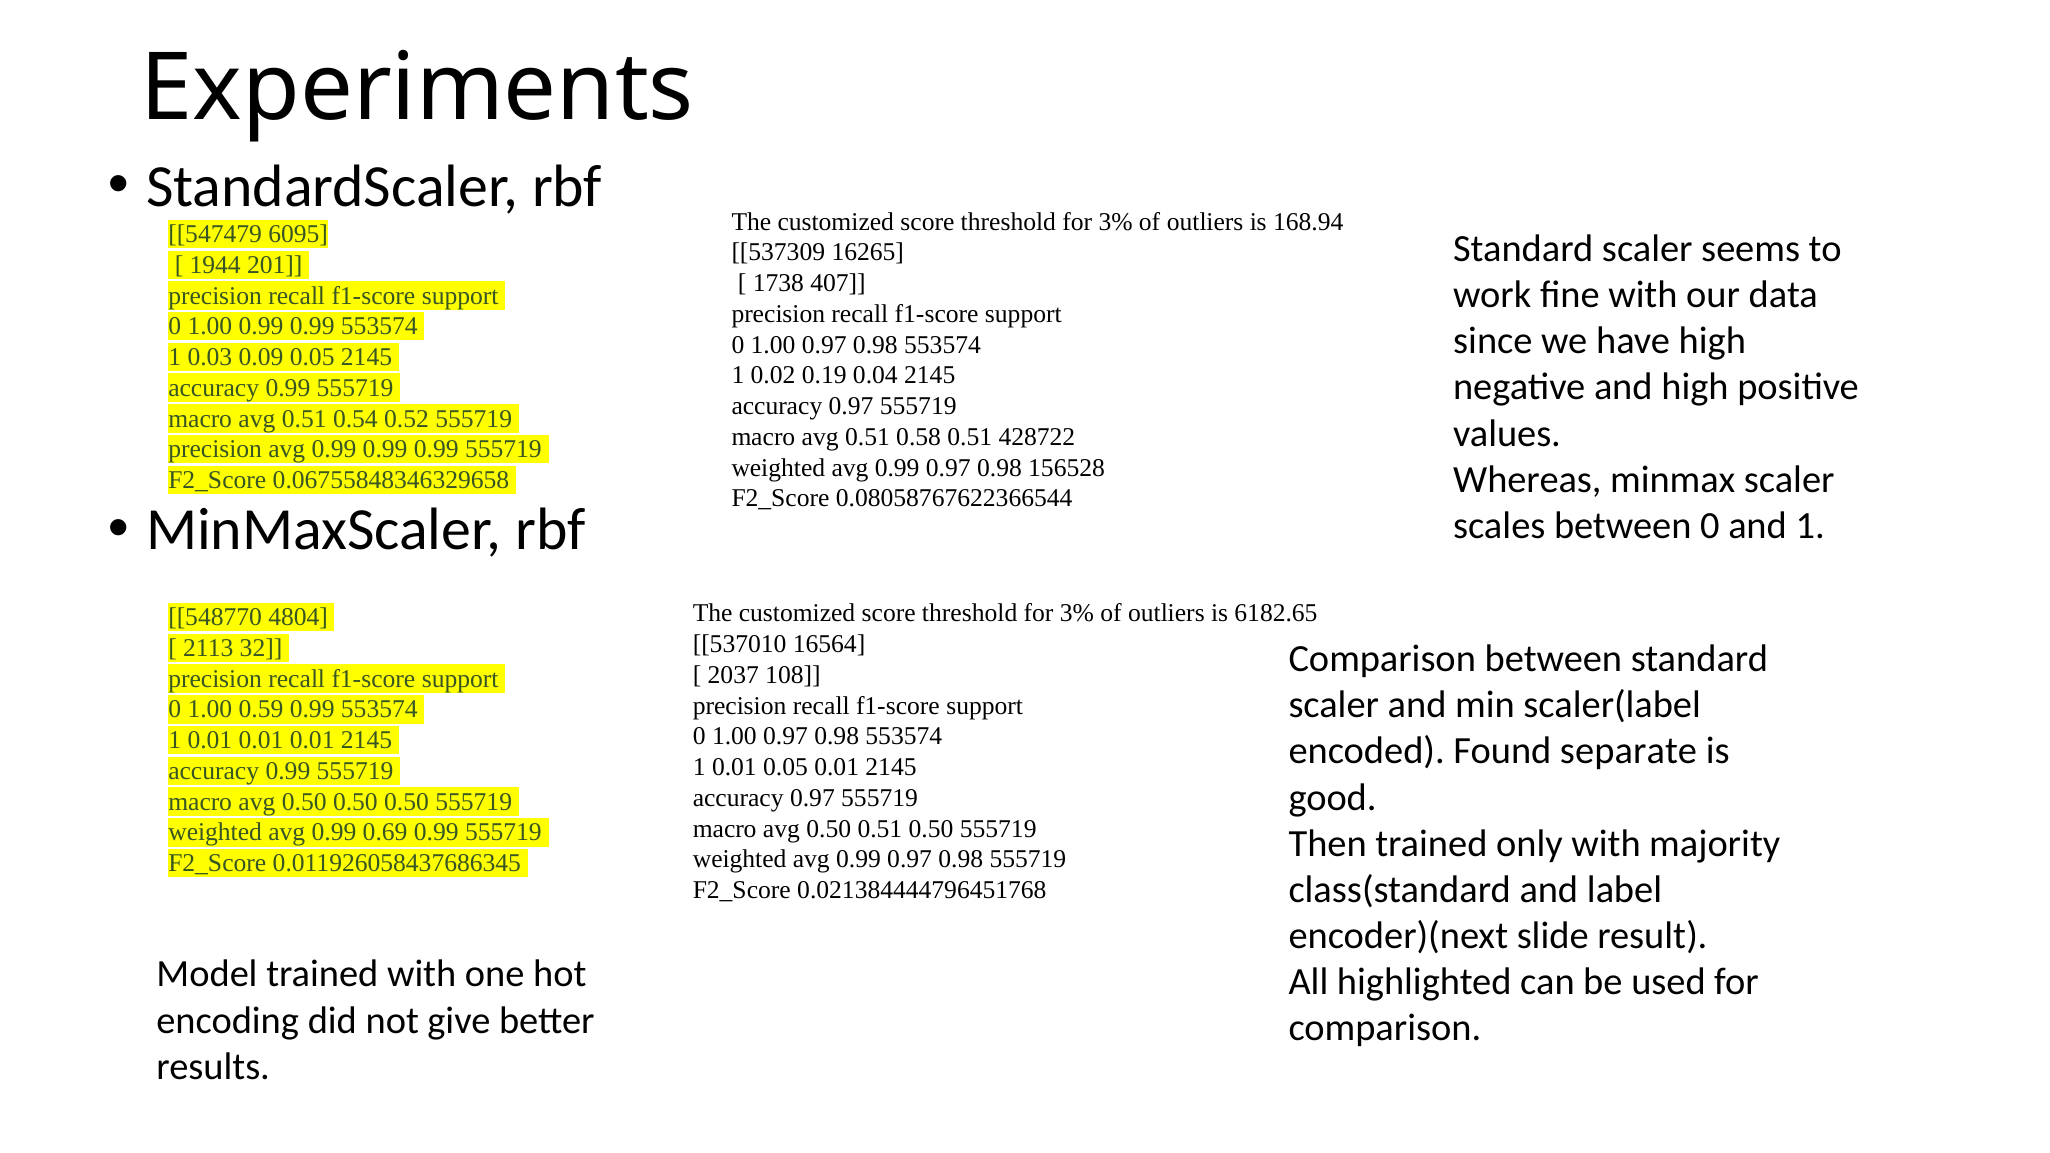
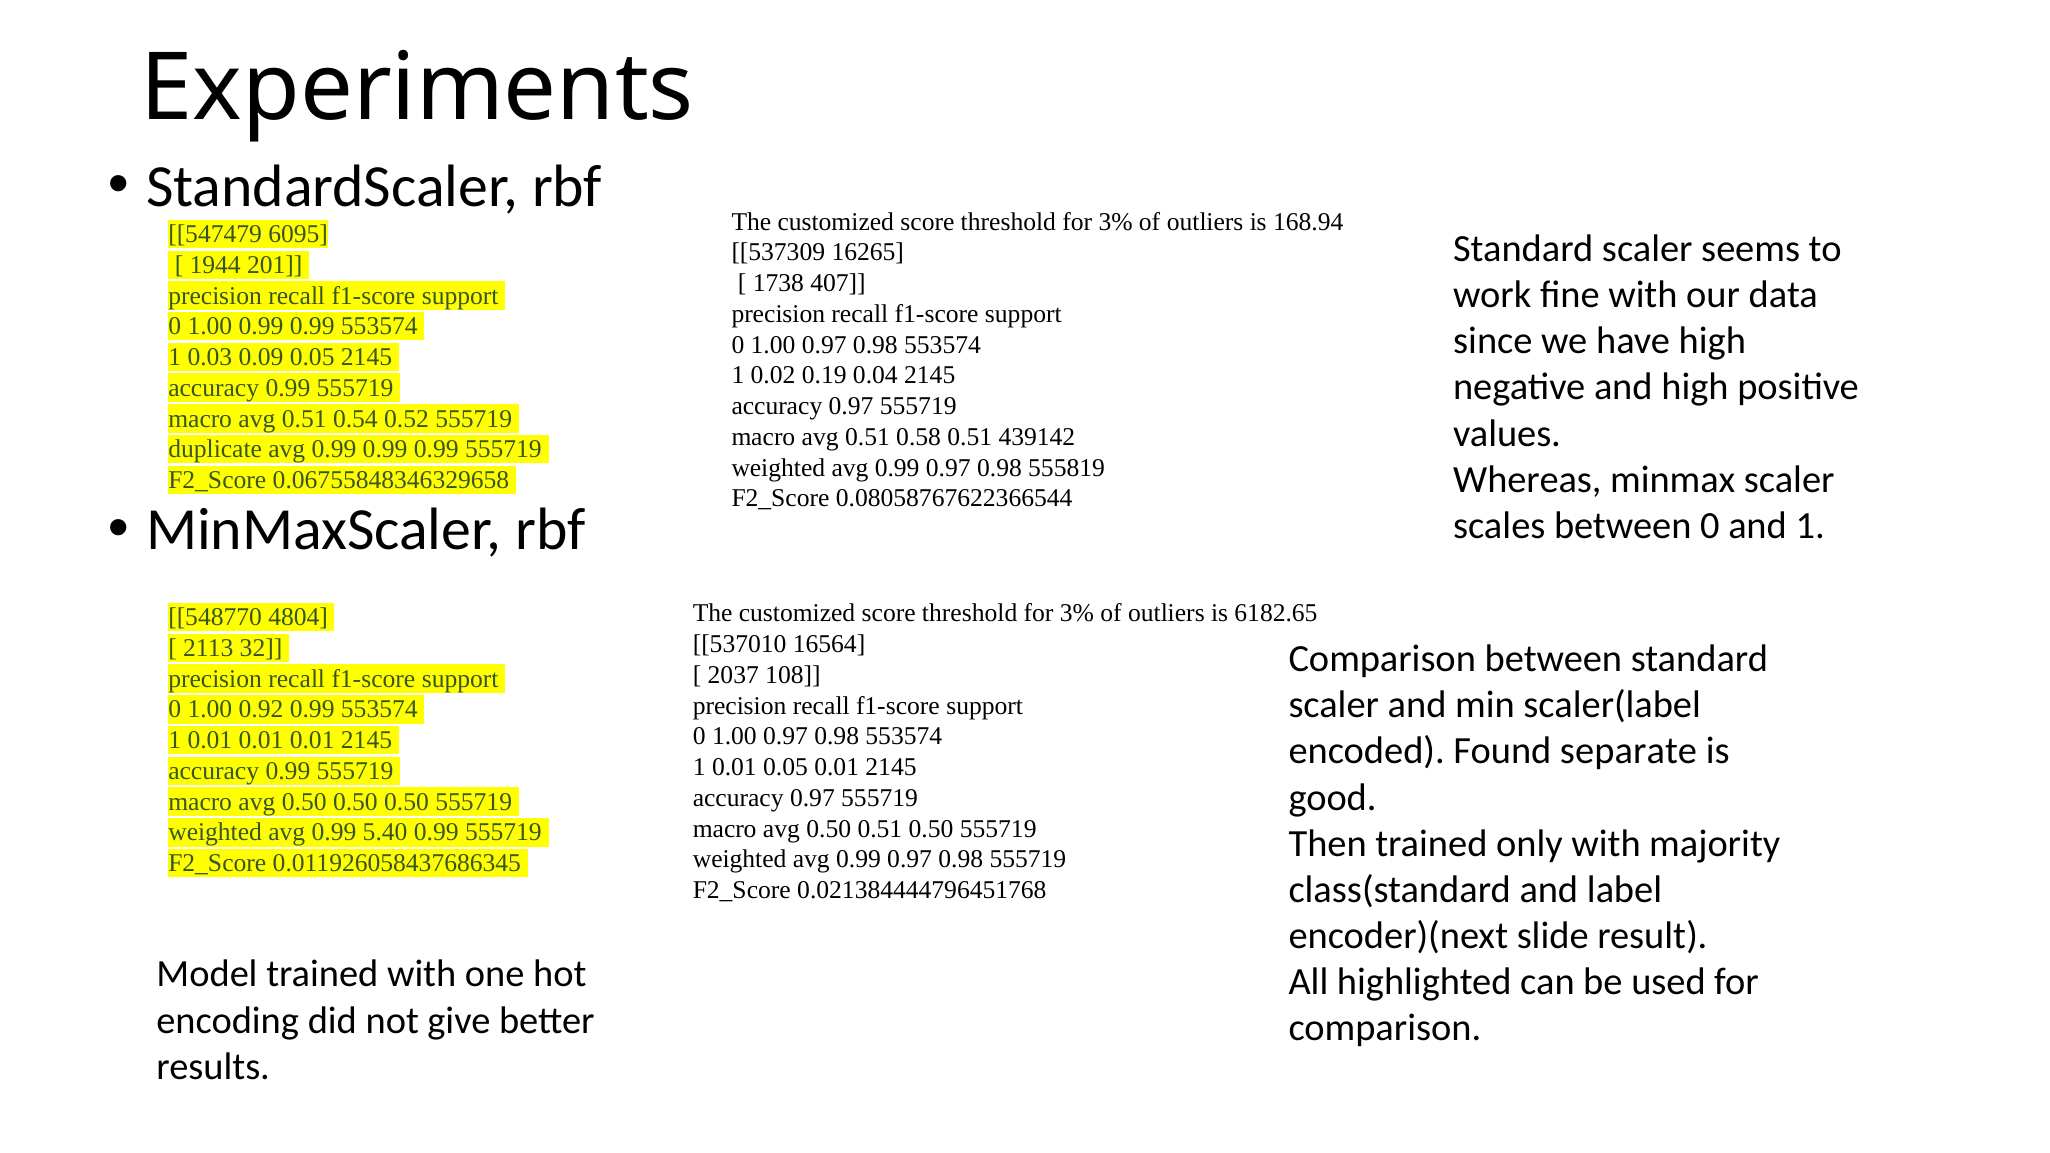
428722: 428722 -> 439142
precision at (215, 449): precision -> duplicate
156528: 156528 -> 555819
0.59: 0.59 -> 0.92
0.69: 0.69 -> 5.40
